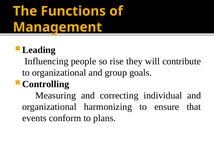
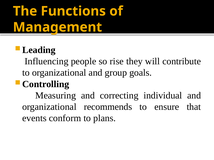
harmonizing: harmonizing -> recommends
